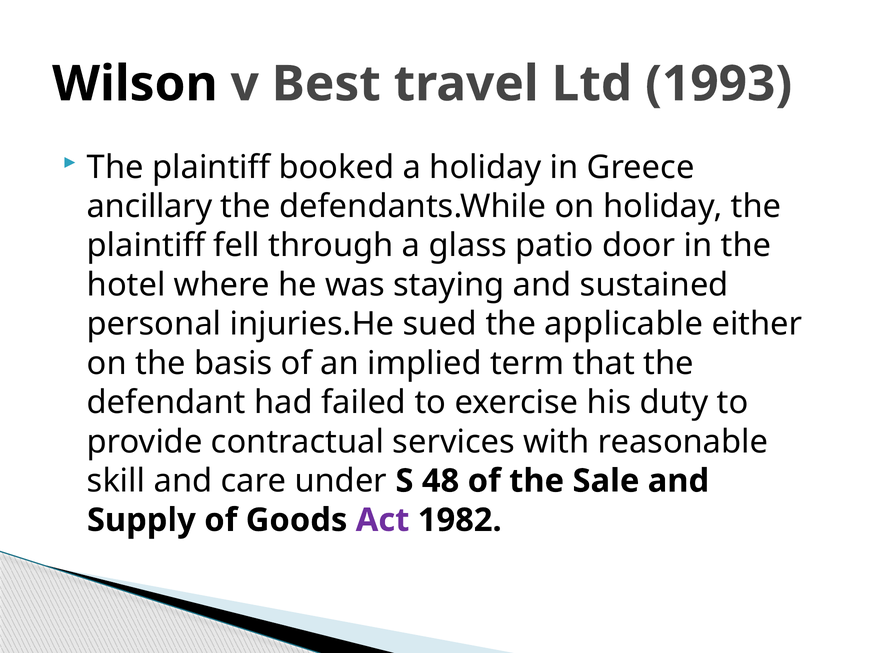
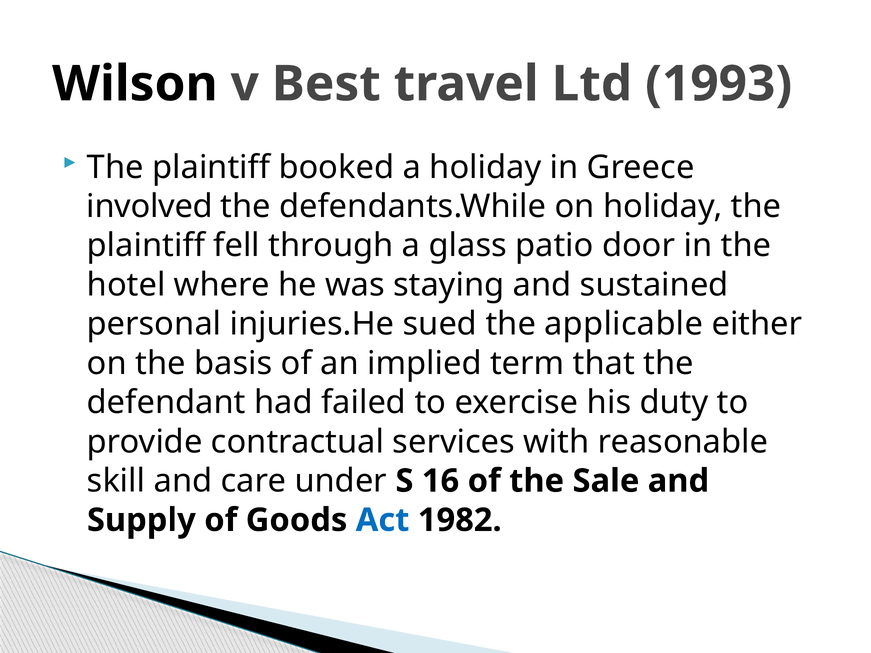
ancillary: ancillary -> involved
48: 48 -> 16
Act colour: purple -> blue
